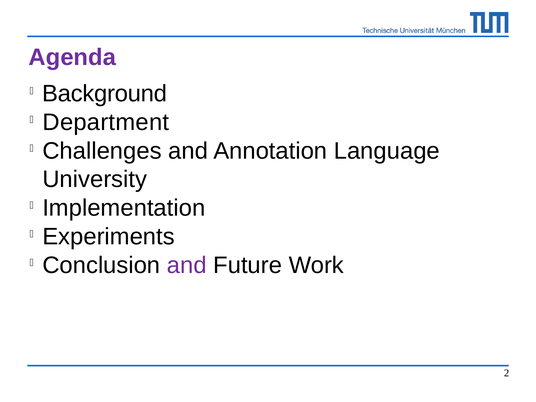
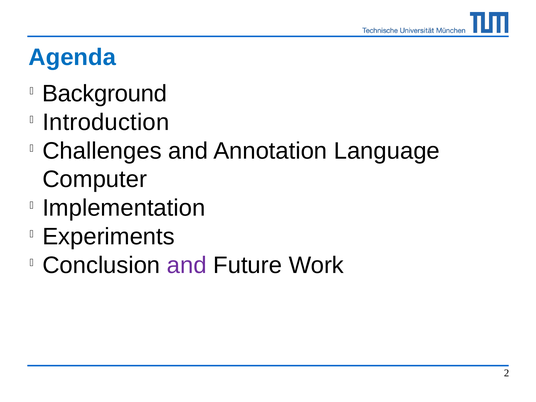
Agenda colour: purple -> blue
Department: Department -> Introduction
University: University -> Computer
